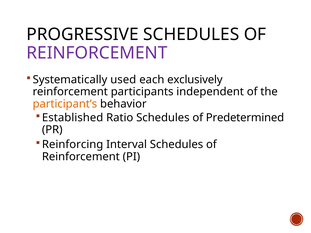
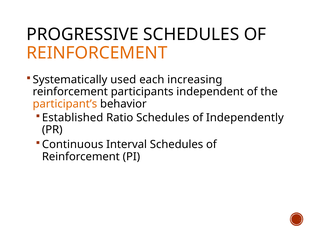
REINFORCEMENT at (97, 53) colour: purple -> orange
exclusively: exclusively -> increasing
Predetermined: Predetermined -> Independently
Reinforcing: Reinforcing -> Continuous
